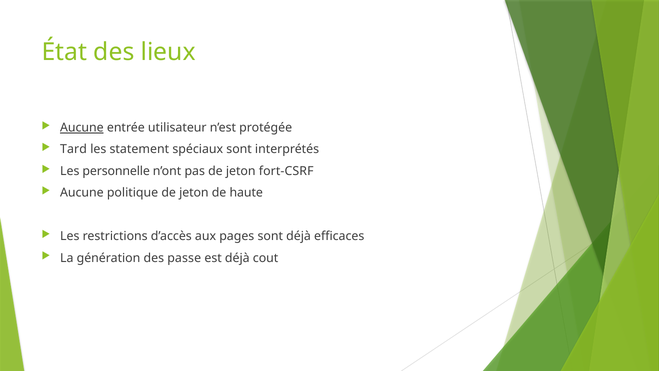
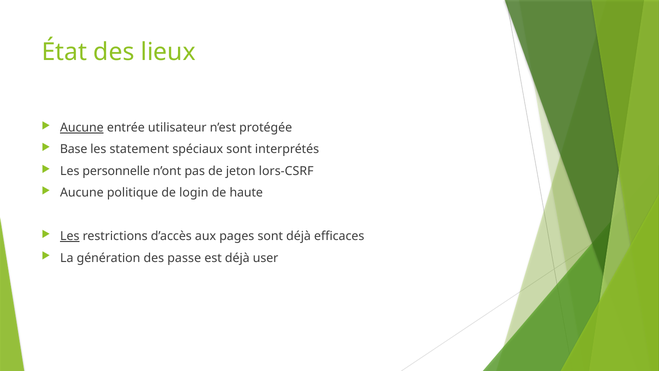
Tard: Tard -> Base
fort-CSRF: fort-CSRF -> lors-CSRF
politique de jeton: jeton -> login
Les at (70, 236) underline: none -> present
cout: cout -> user
